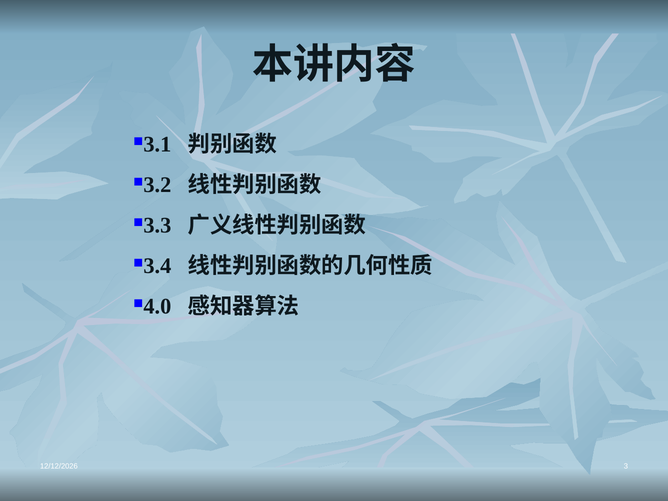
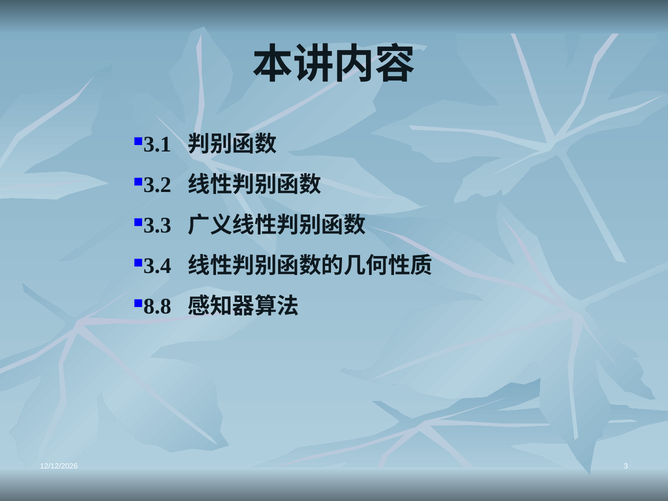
4.0: 4.0 -> 8.8
